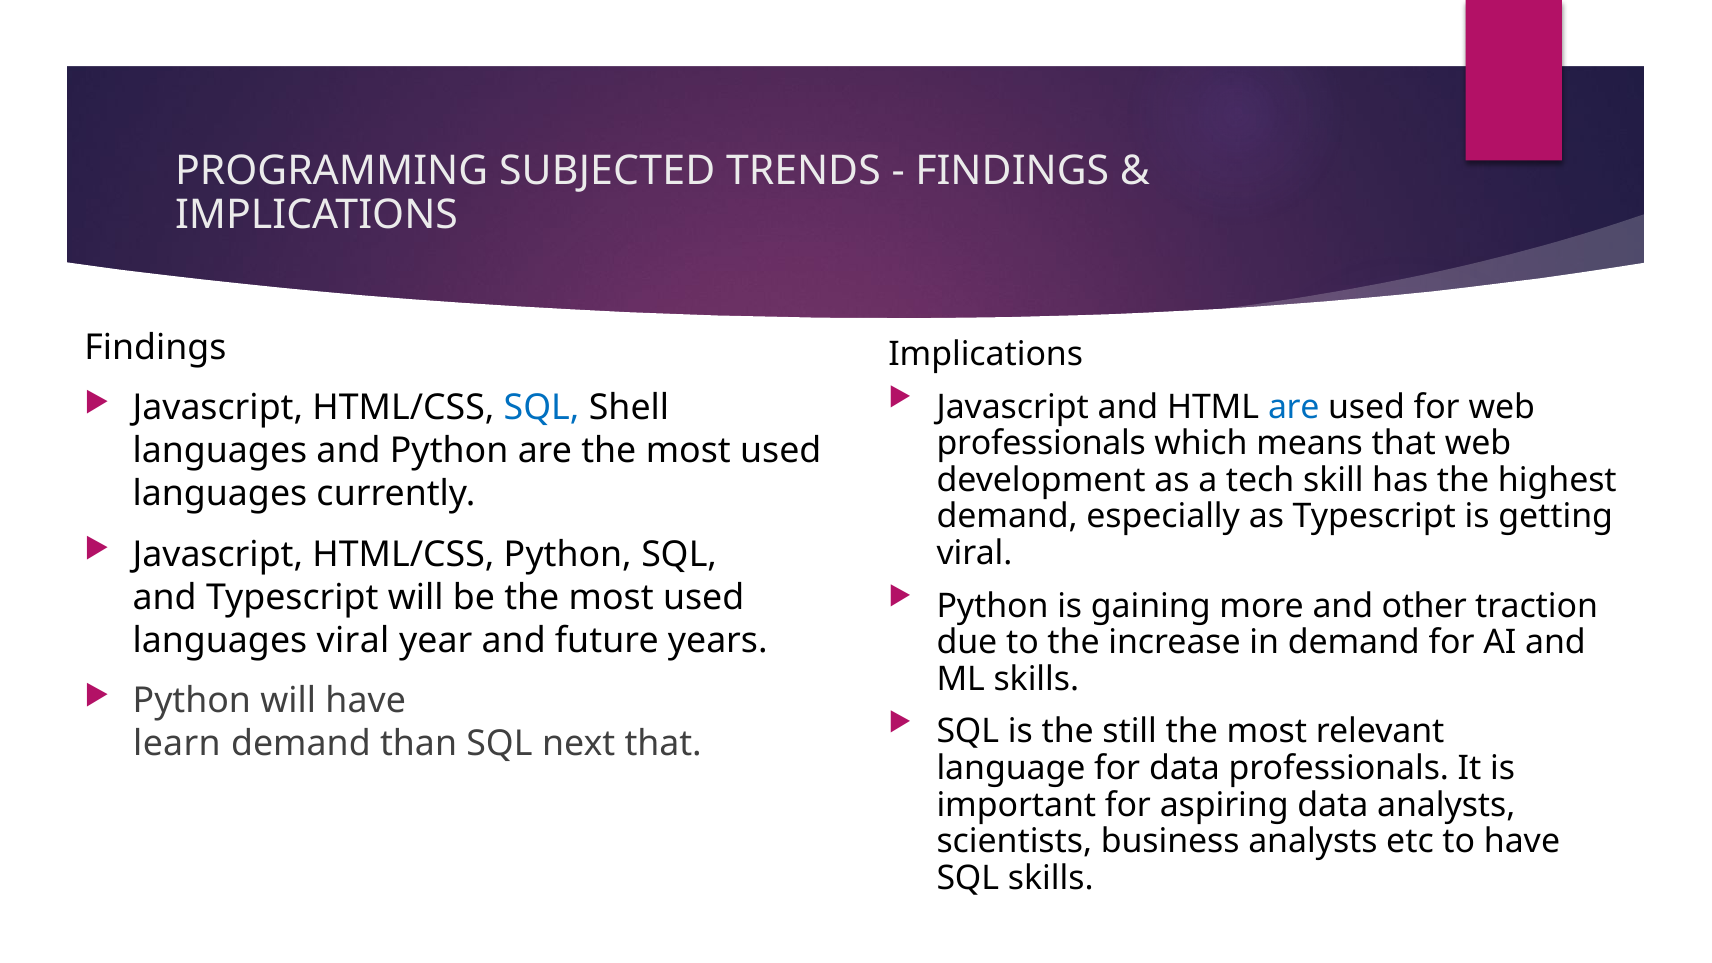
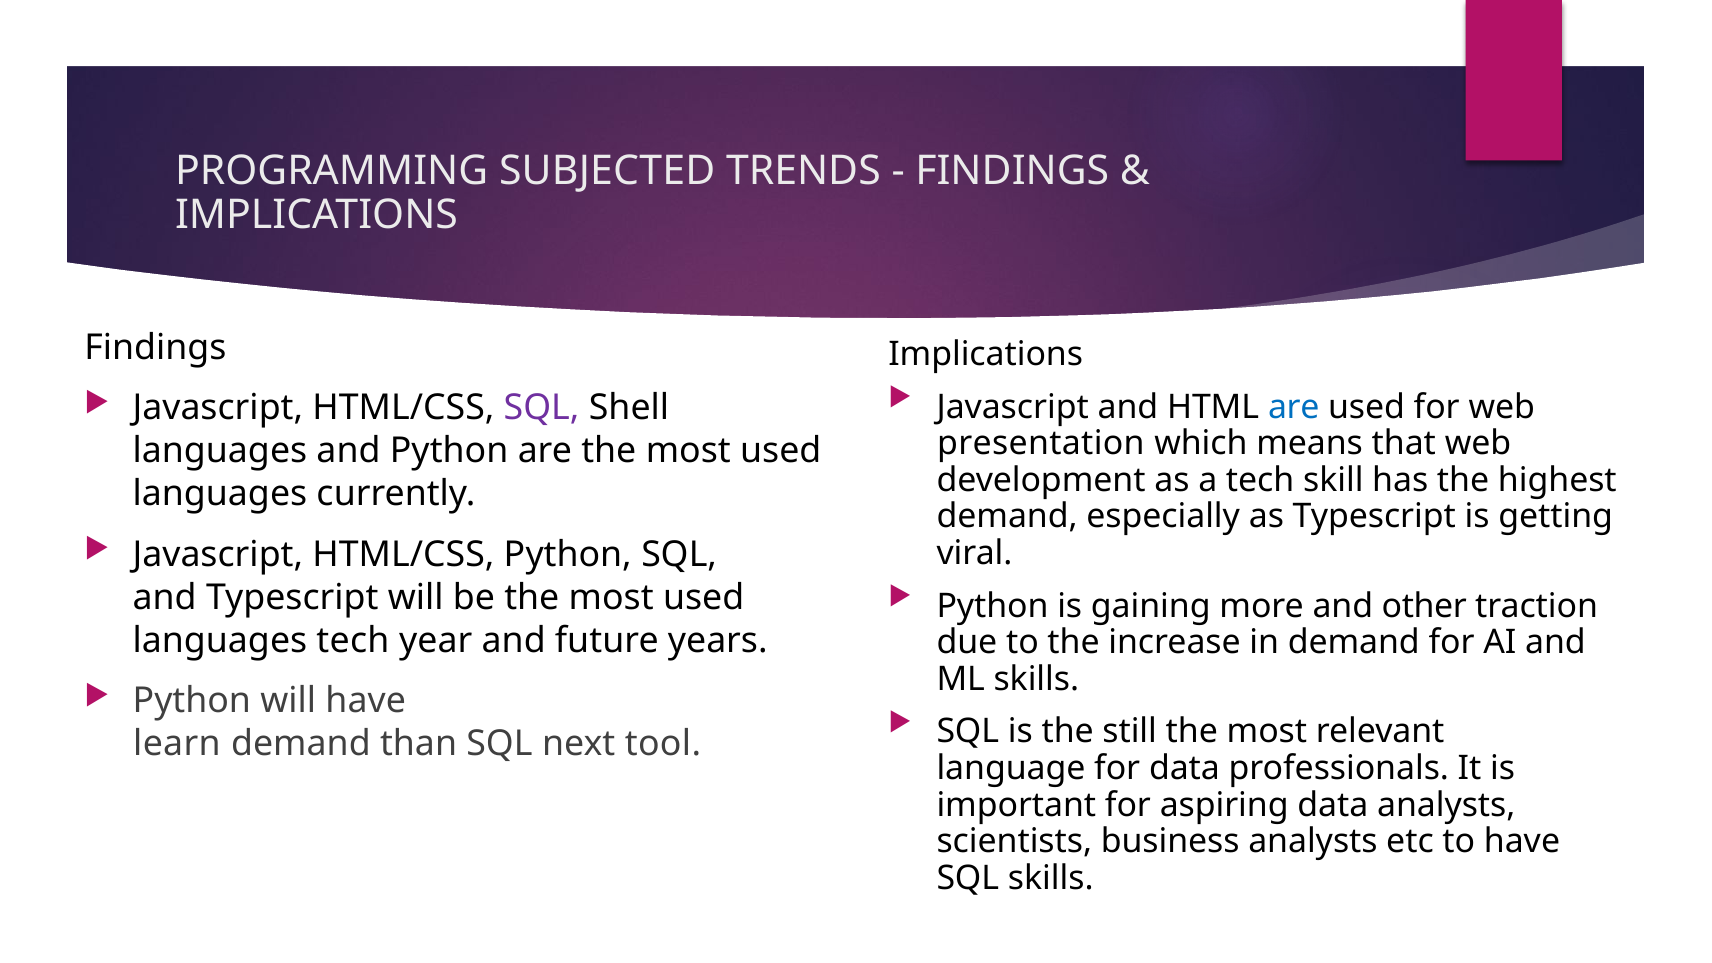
SQL at (542, 408) colour: blue -> purple
professionals at (1041, 444): professionals -> presentation
languages viral: viral -> tech
next that: that -> tool
